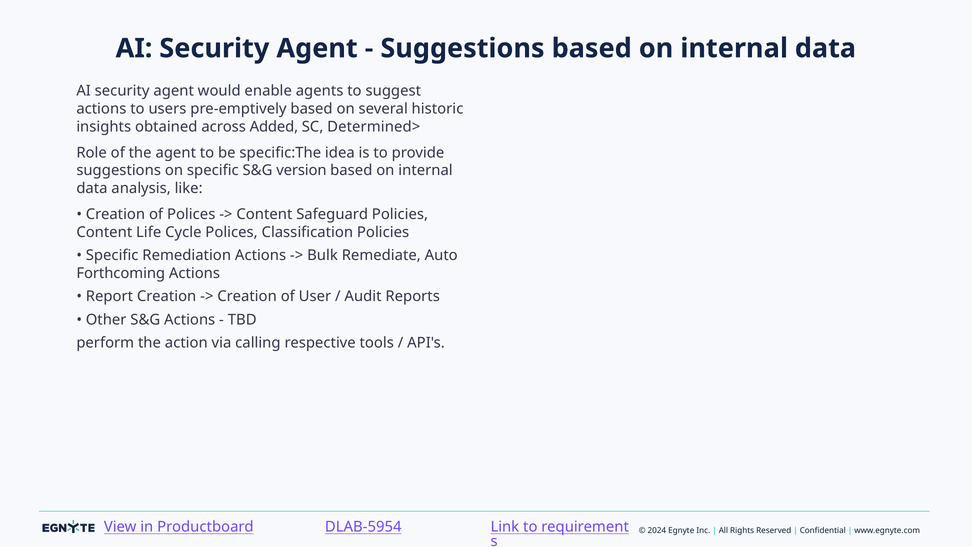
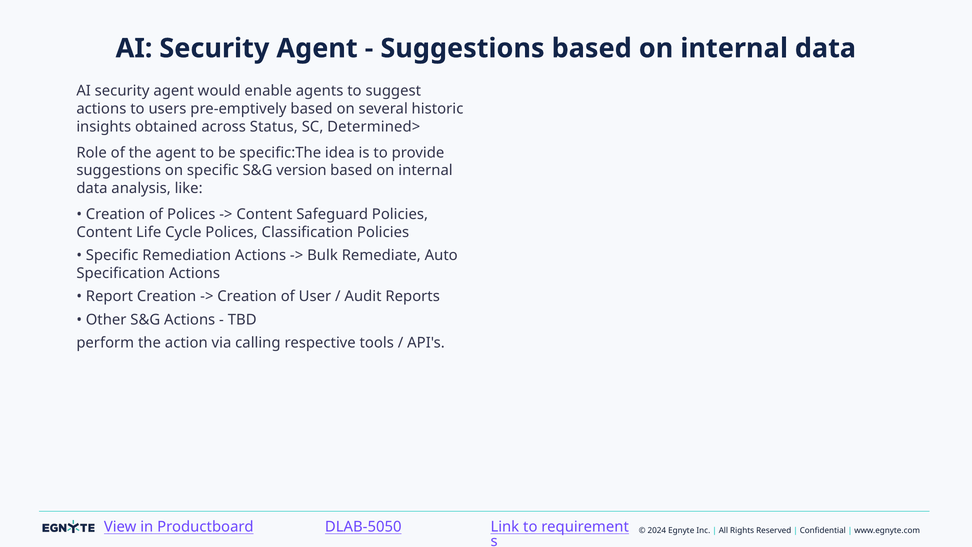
Added: Added -> Status
Forthcoming: Forthcoming -> Specification
DLAB-5954: DLAB-5954 -> DLAB-5050
